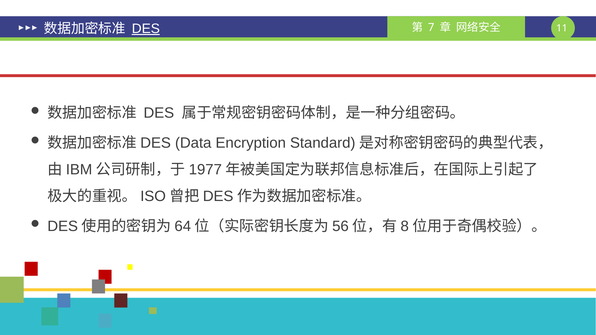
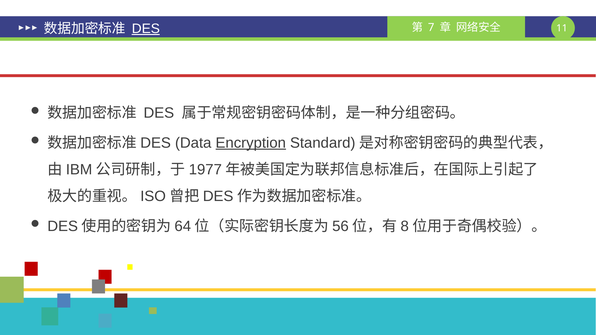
Encryption underline: none -> present
